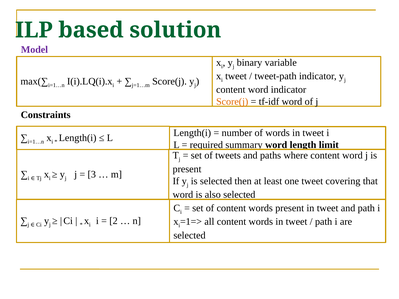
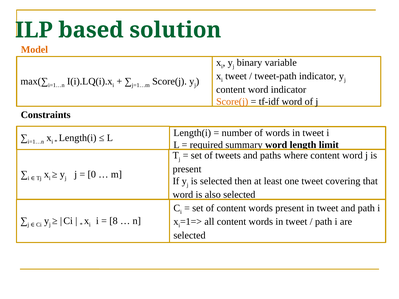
Model colour: purple -> orange
3: 3 -> 0
2: 2 -> 8
